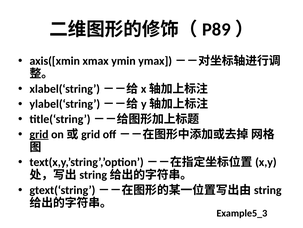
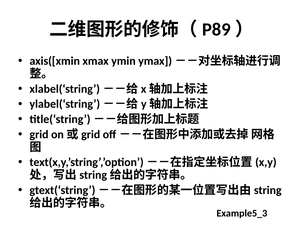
grid underline: present -> none
